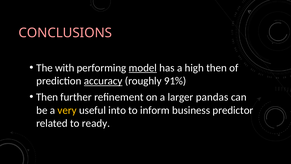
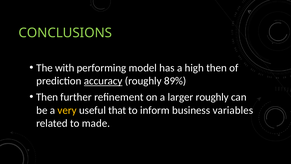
CONCLUSIONS colour: pink -> light green
model underline: present -> none
91%: 91% -> 89%
larger pandas: pandas -> roughly
into: into -> that
predictor: predictor -> variables
ready: ready -> made
